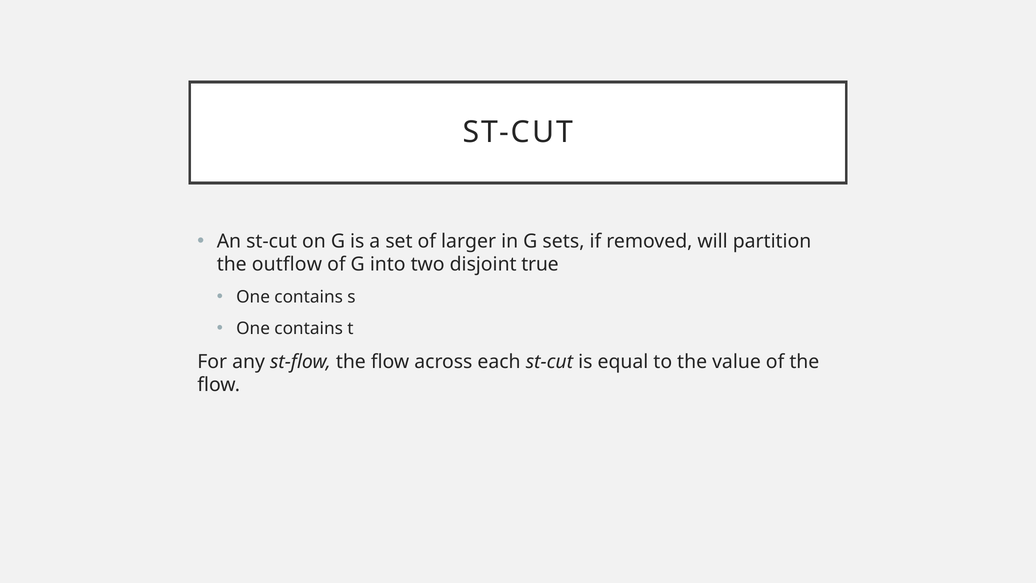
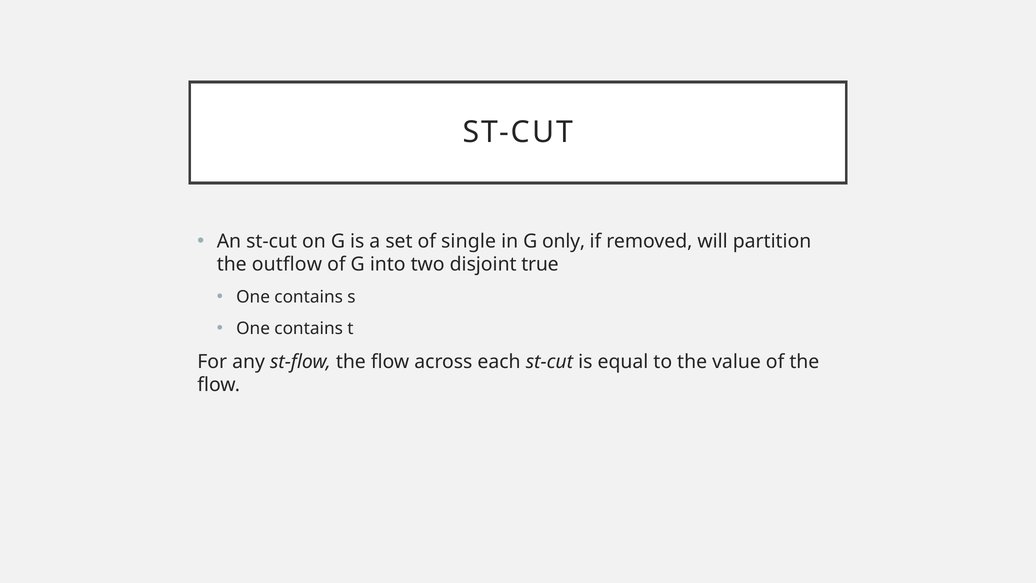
larger: larger -> single
sets: sets -> only
